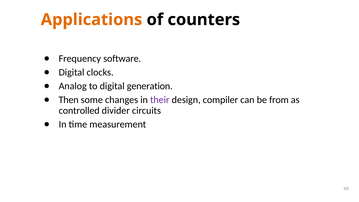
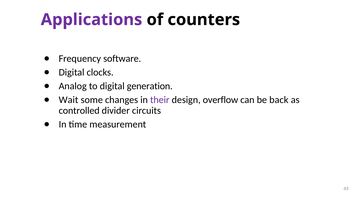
Applications colour: orange -> purple
Then: Then -> Wait
compiler: compiler -> overflow
from: from -> back
